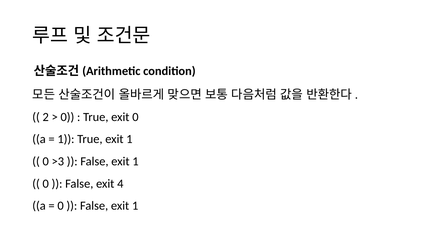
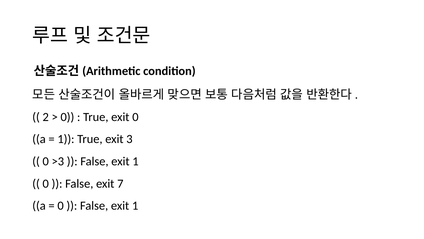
True exit 1: 1 -> 3
4: 4 -> 7
